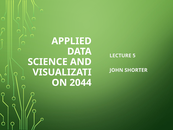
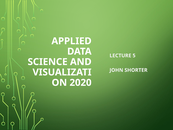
2044: 2044 -> 2020
